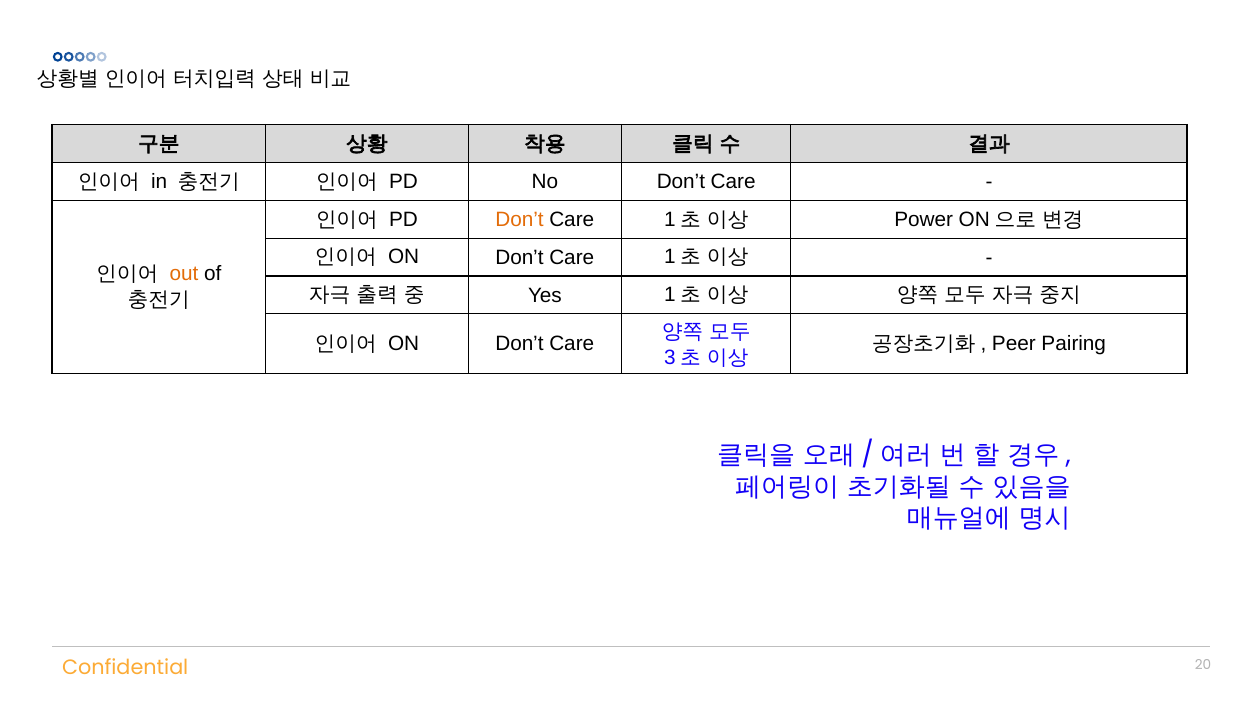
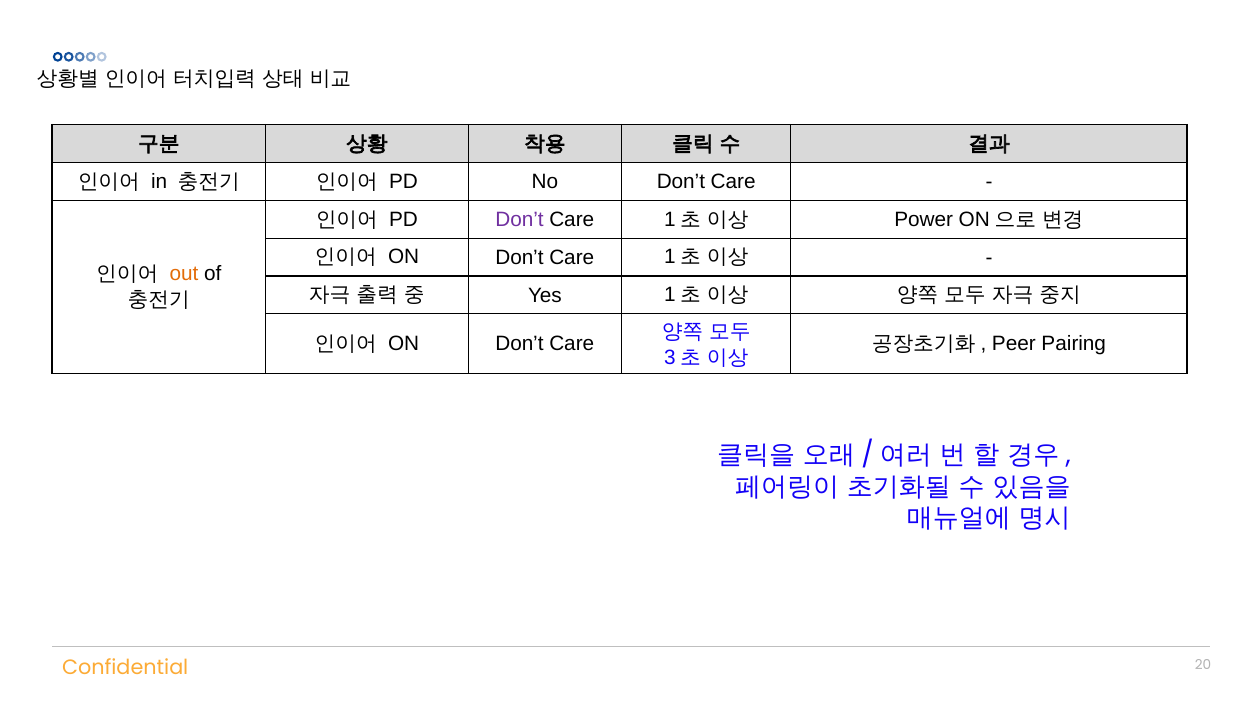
Don’t at (519, 220) colour: orange -> purple
